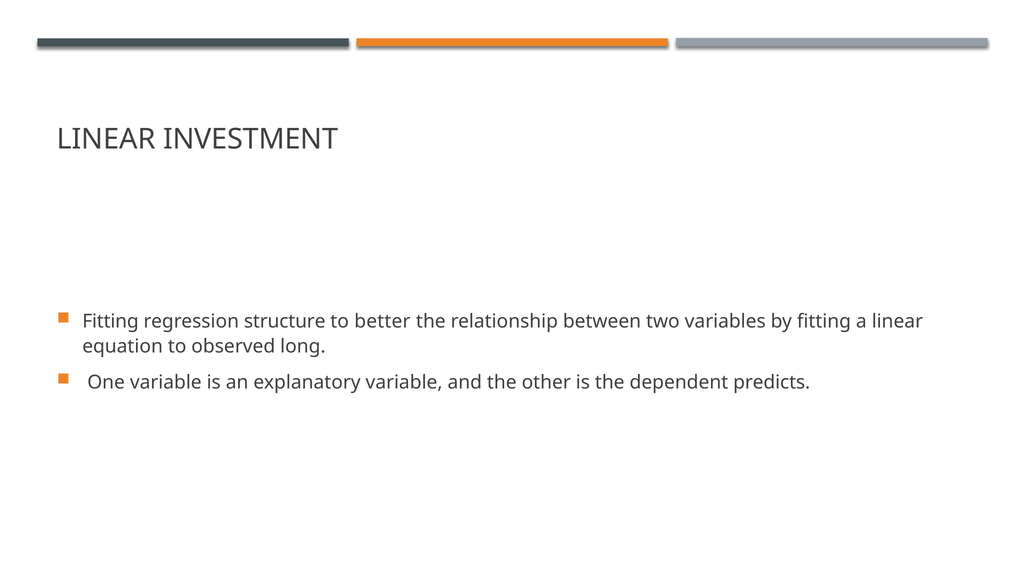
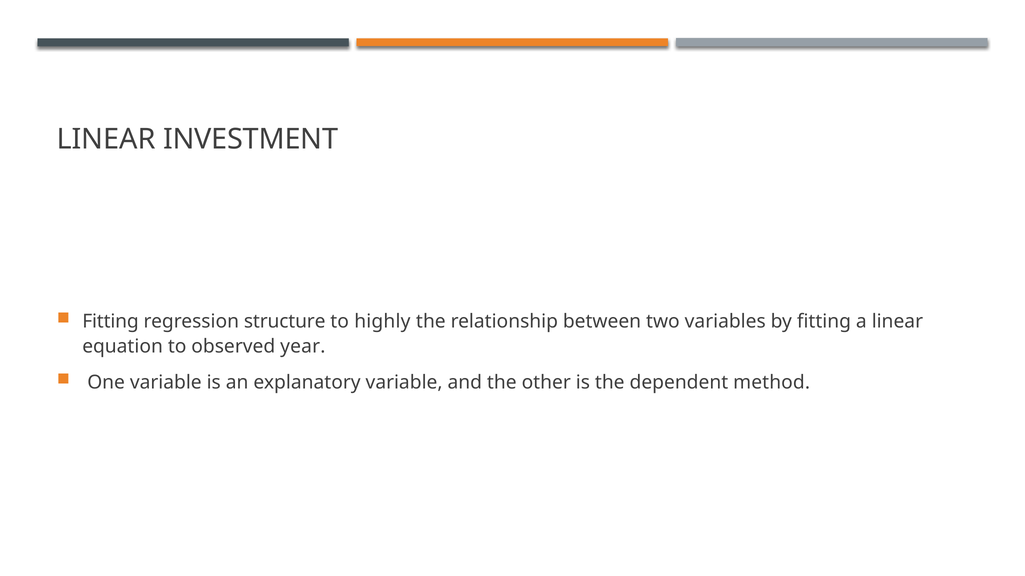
better: better -> highly
long: long -> year
predicts: predicts -> method
